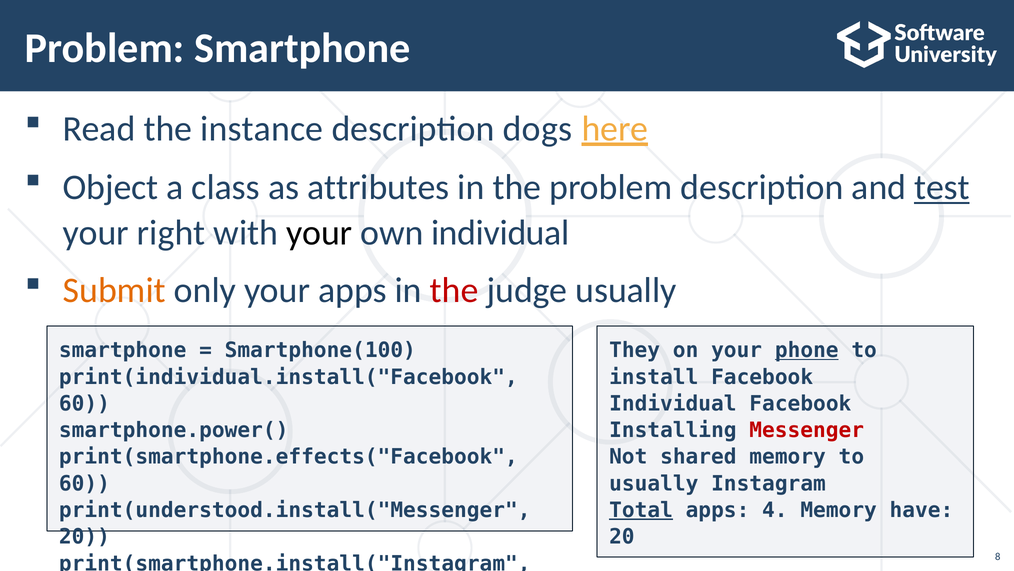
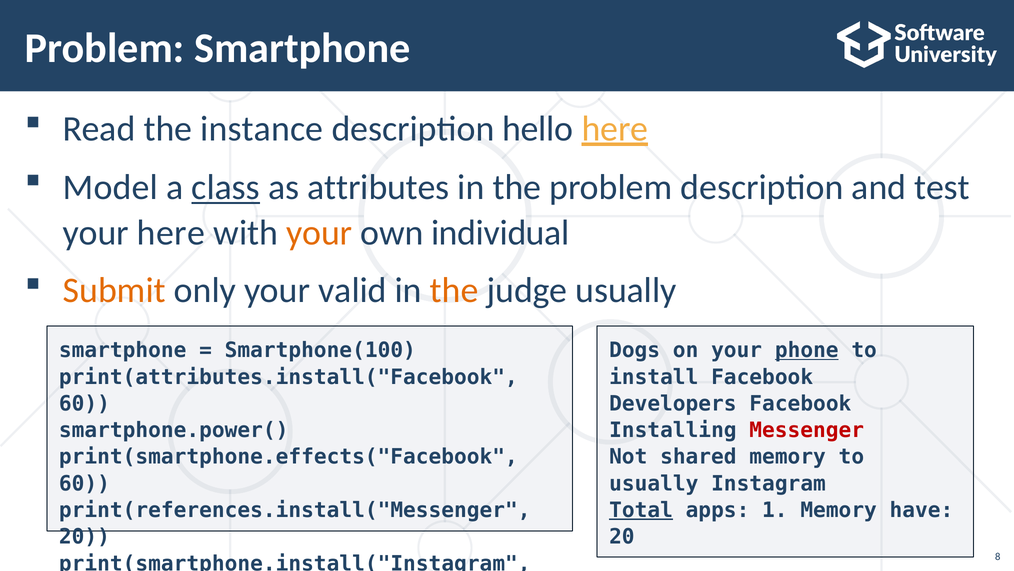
dogs: dogs -> hello
Object: Object -> Model
class underline: none -> present
test underline: present -> none
your right: right -> here
your at (319, 232) colour: black -> orange
your apps: apps -> valid
the at (454, 290) colour: red -> orange
They: They -> Dogs
print(individual.install("Facebook: print(individual.install("Facebook -> print(attributes.install("Facebook
Individual at (673, 403): Individual -> Developers
print(understood.install("Messenger: print(understood.install("Messenger -> print(references.install("Messenger
4: 4 -> 1
